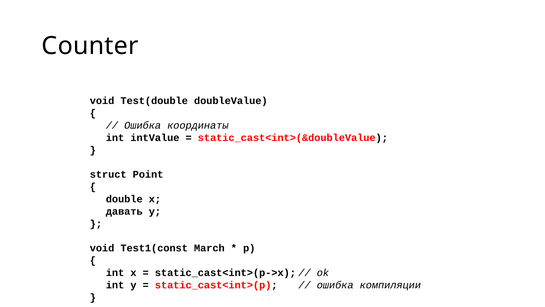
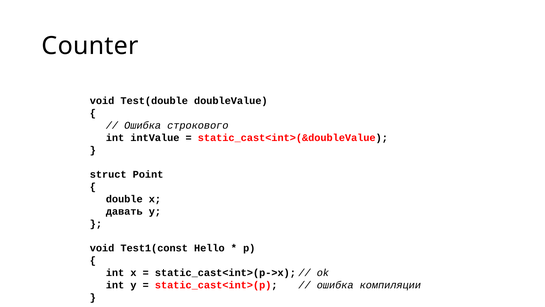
координаты: координаты -> строкового
March: March -> Hello
